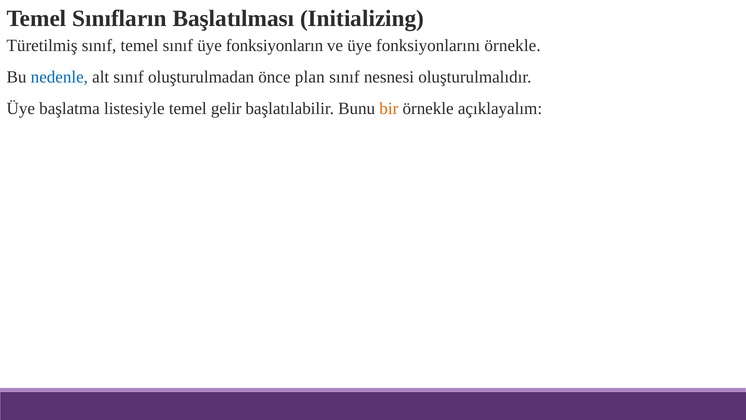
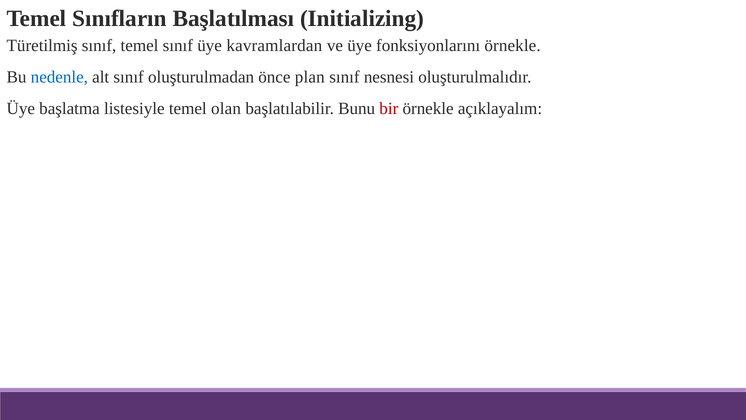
fonksiyonların: fonksiyonların -> kavramlardan
gelir: gelir -> olan
bir colour: orange -> red
